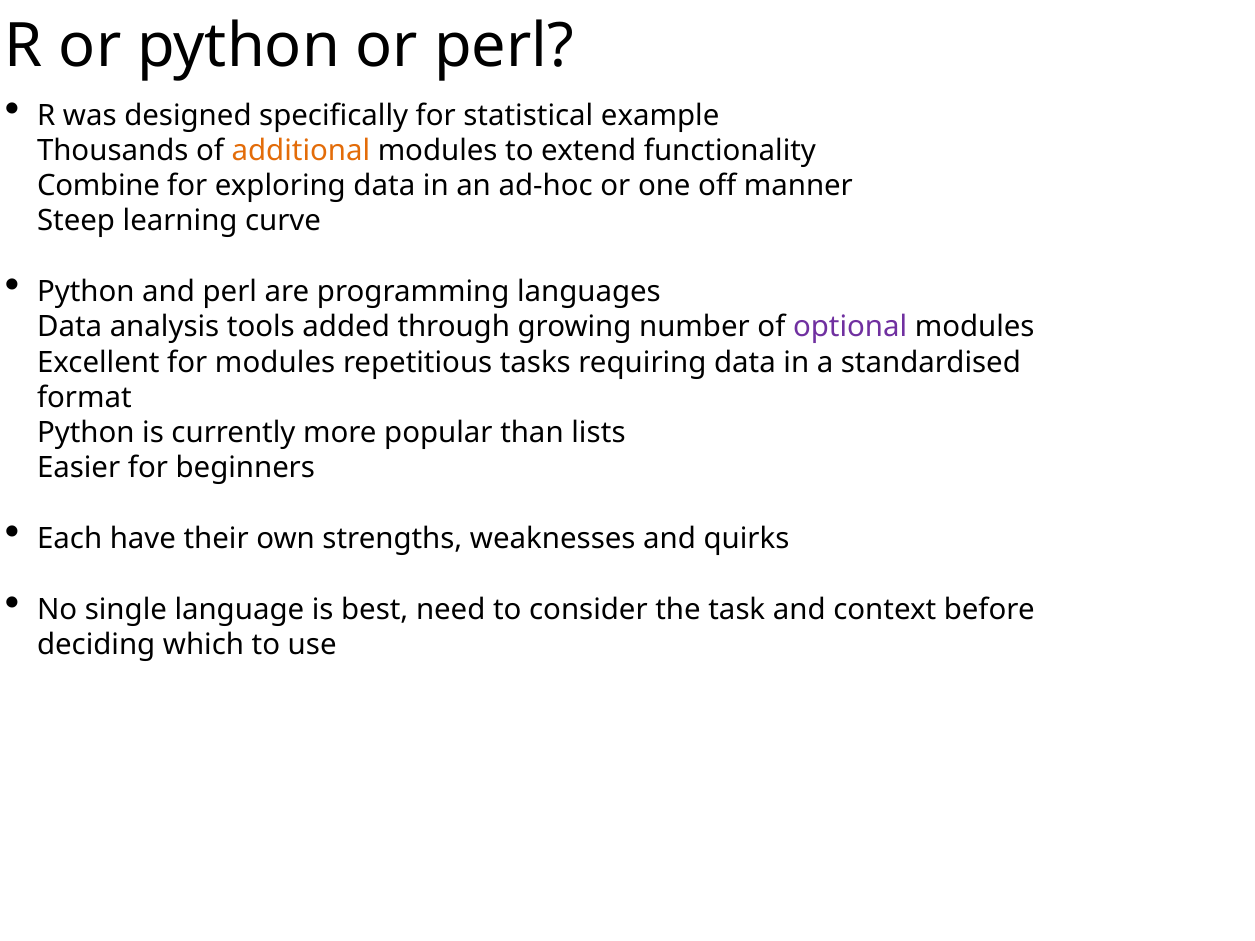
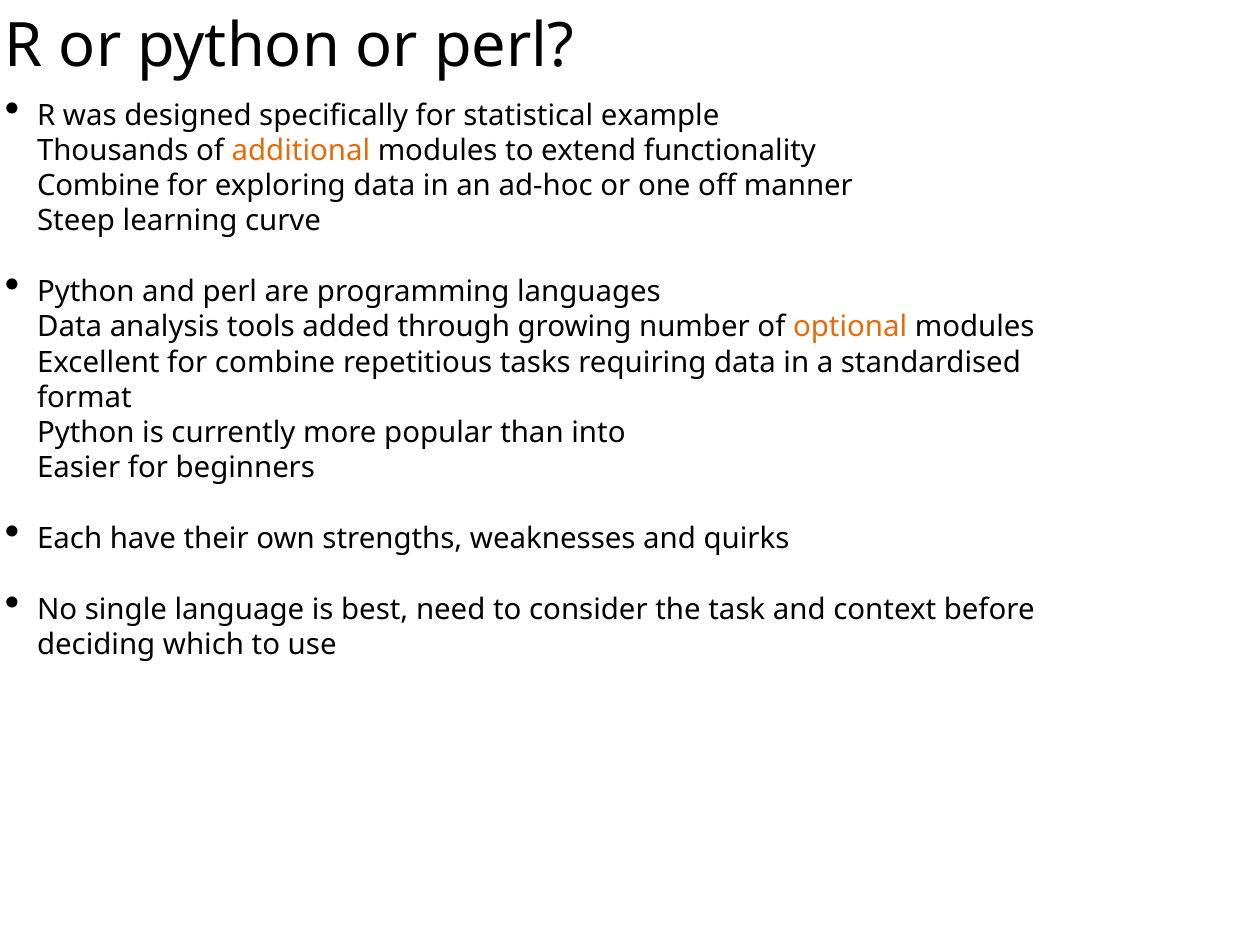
optional colour: purple -> orange
for modules: modules -> combine
lists: lists -> into
